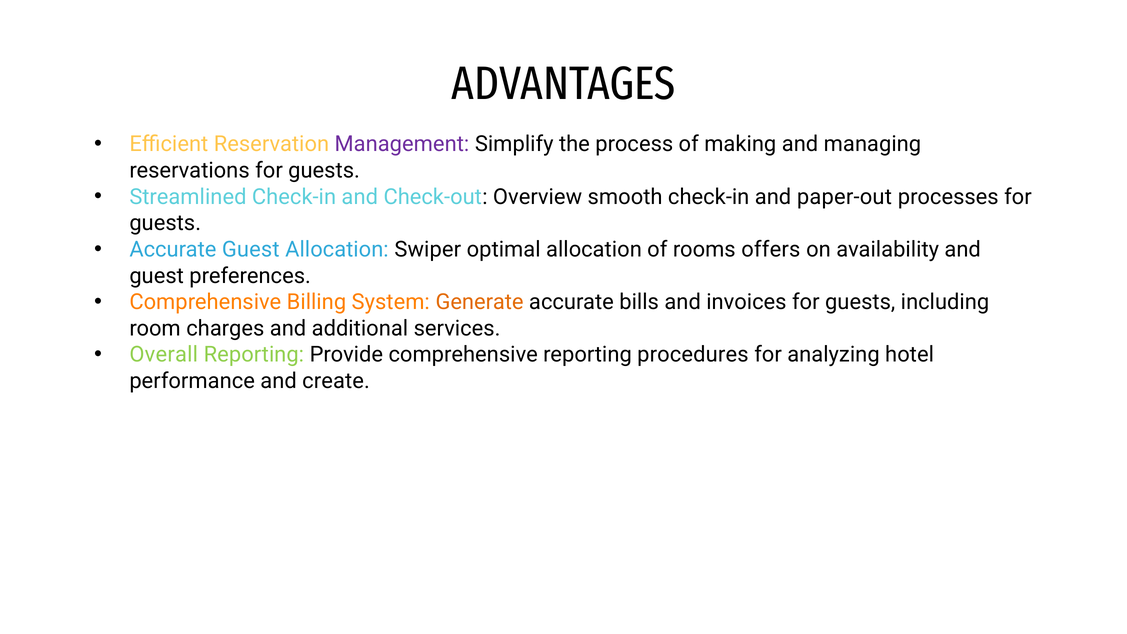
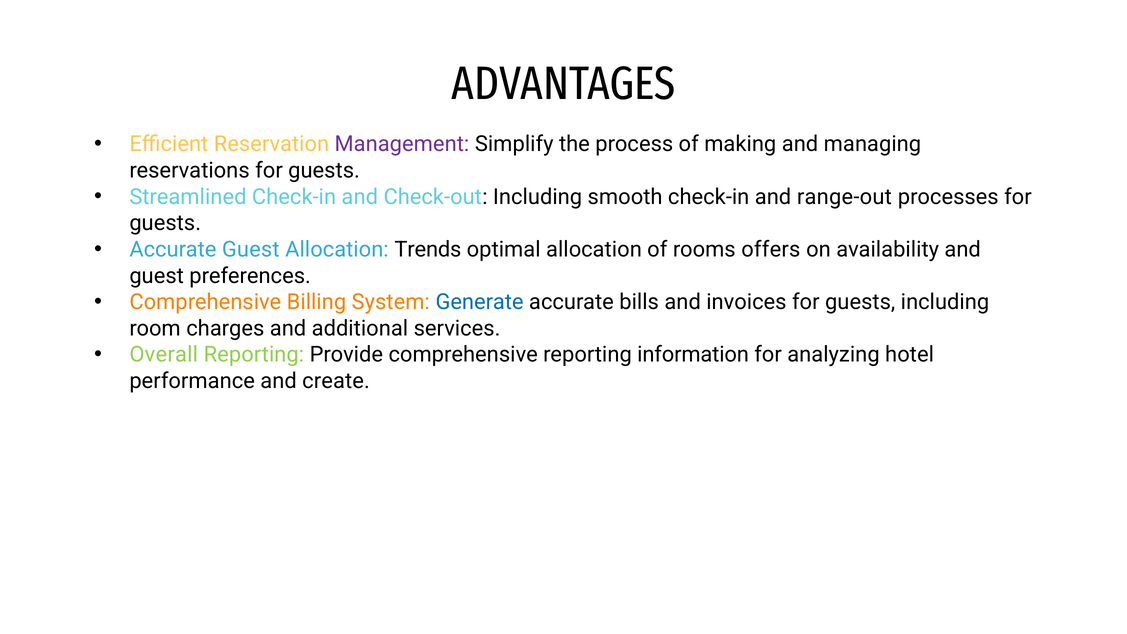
Check-out Overview: Overview -> Including
paper-out: paper-out -> range-out
Swiper: Swiper -> Trends
Generate colour: orange -> blue
procedures: procedures -> information
